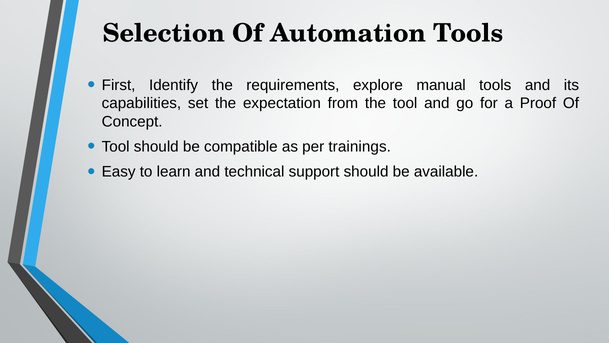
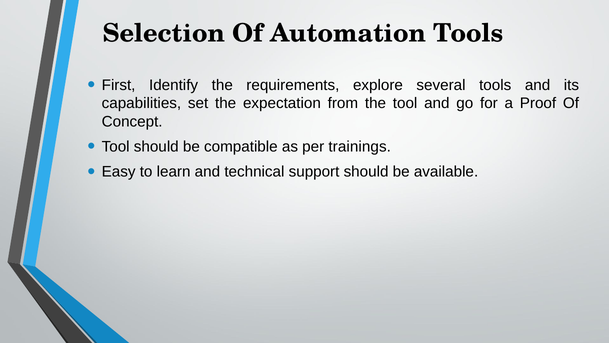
manual: manual -> several
